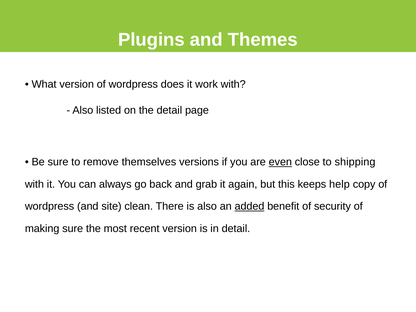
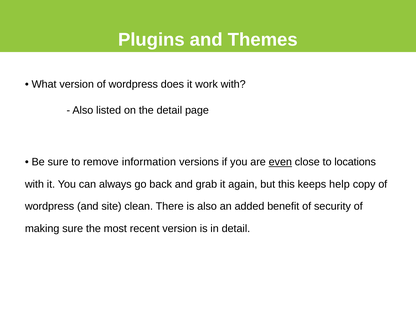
themselves: themselves -> information
shipping: shipping -> locations
added underline: present -> none
